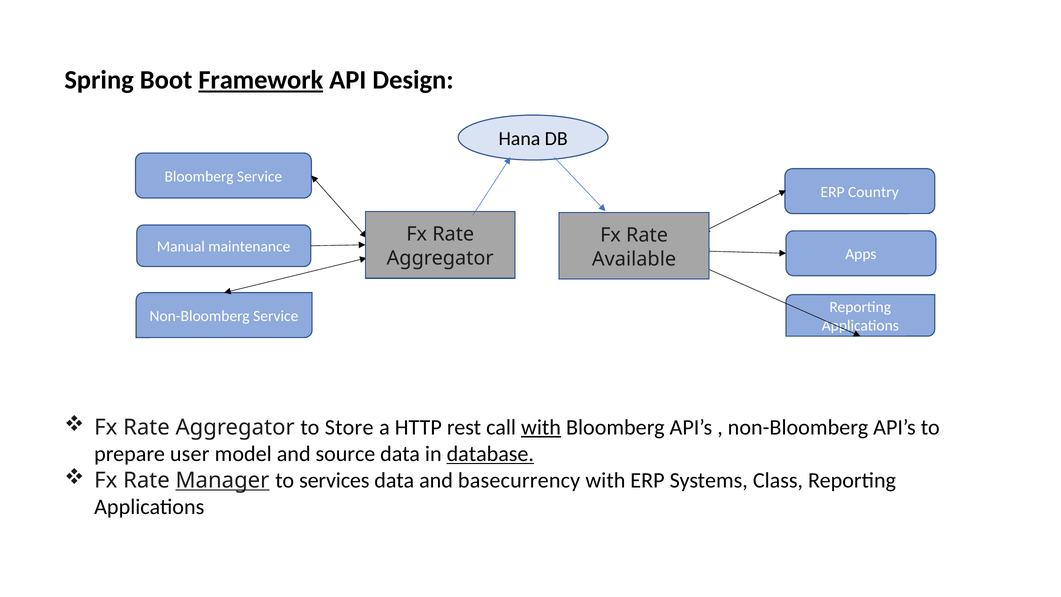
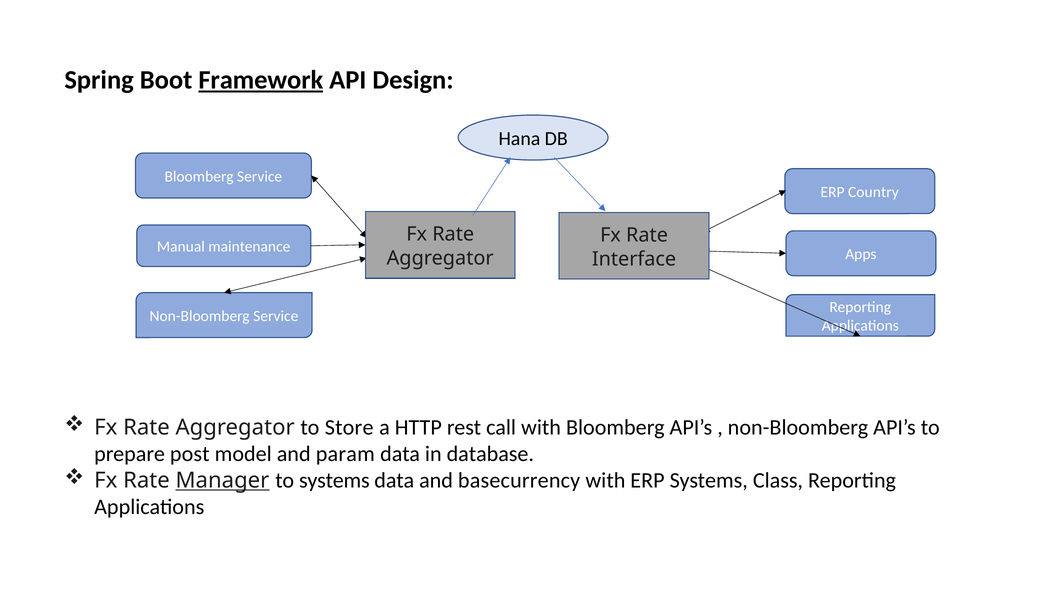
Available: Available -> Interface
with at (541, 427) underline: present -> none
user: user -> post
source: source -> param
database underline: present -> none
to services: services -> systems
